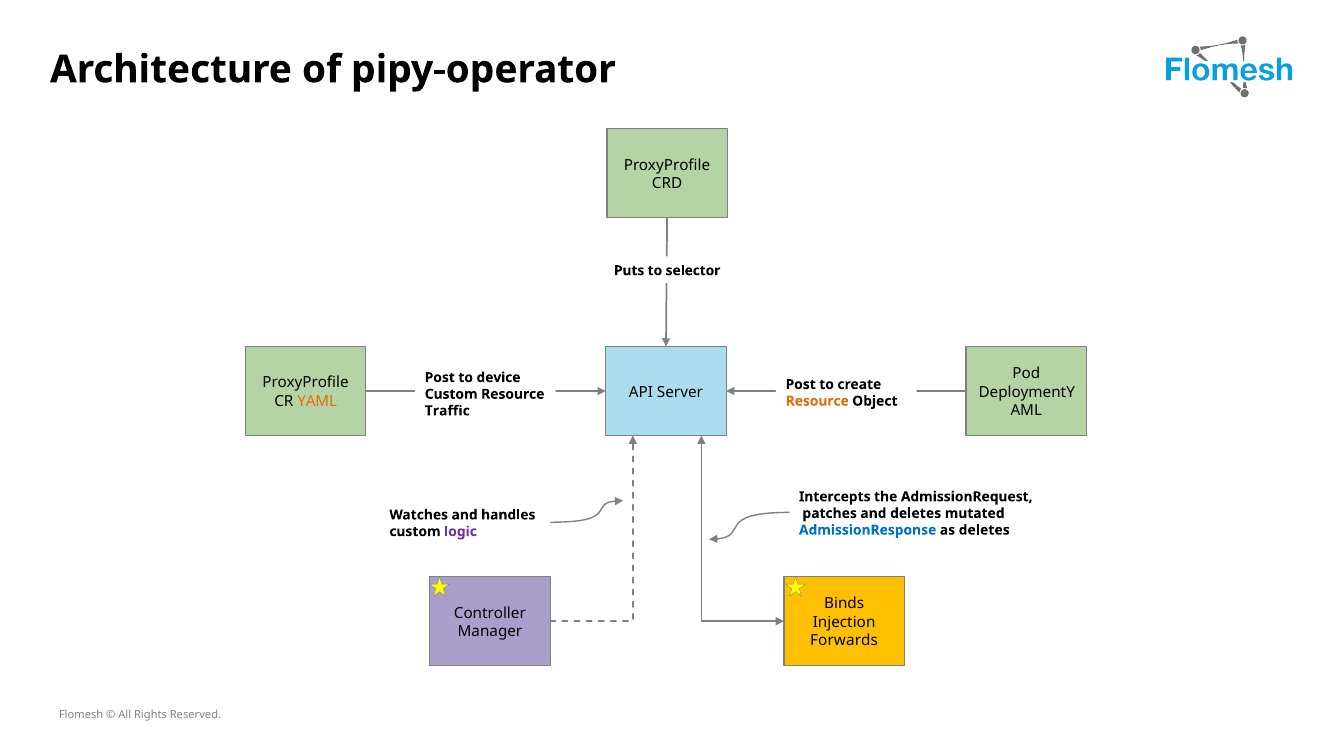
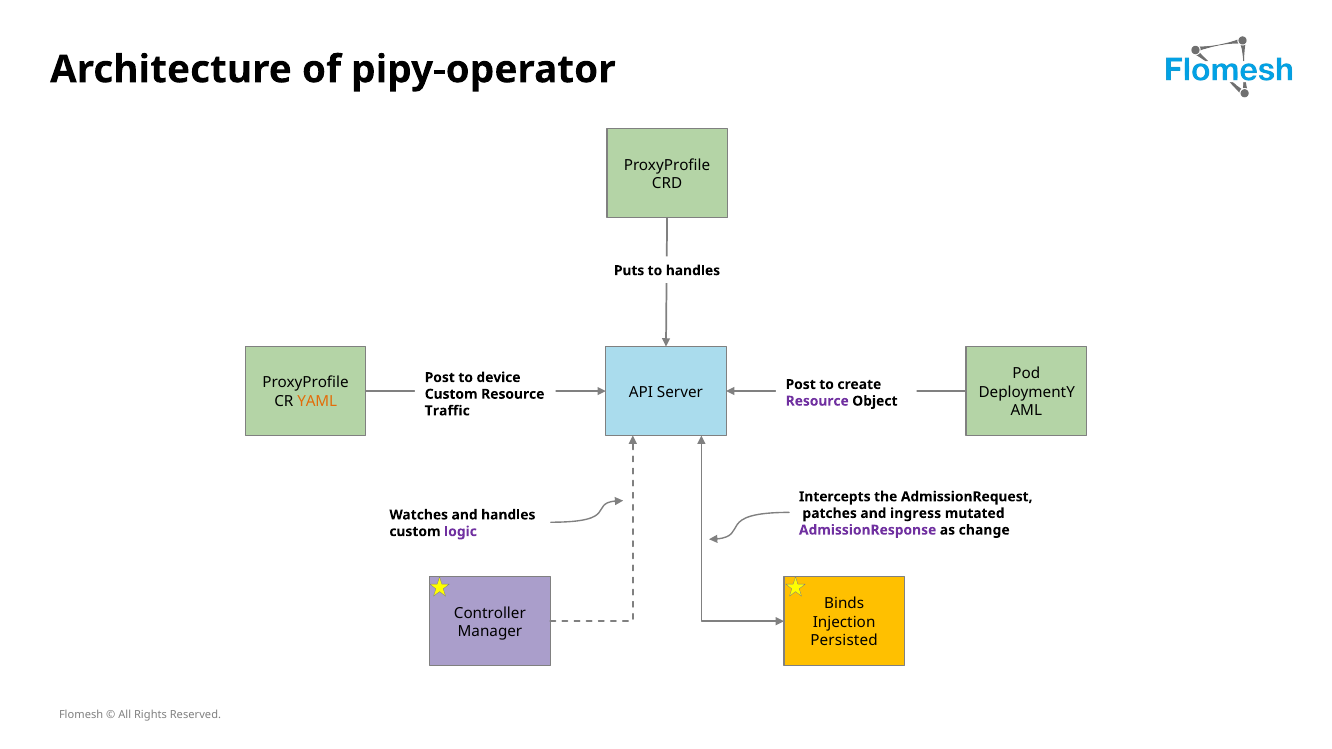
to selector: selector -> handles
Resource at (817, 401) colour: orange -> purple
and deletes: deletes -> ingress
AdmissionResponse colour: blue -> purple
as deletes: deletes -> change
Forwards: Forwards -> Persisted
